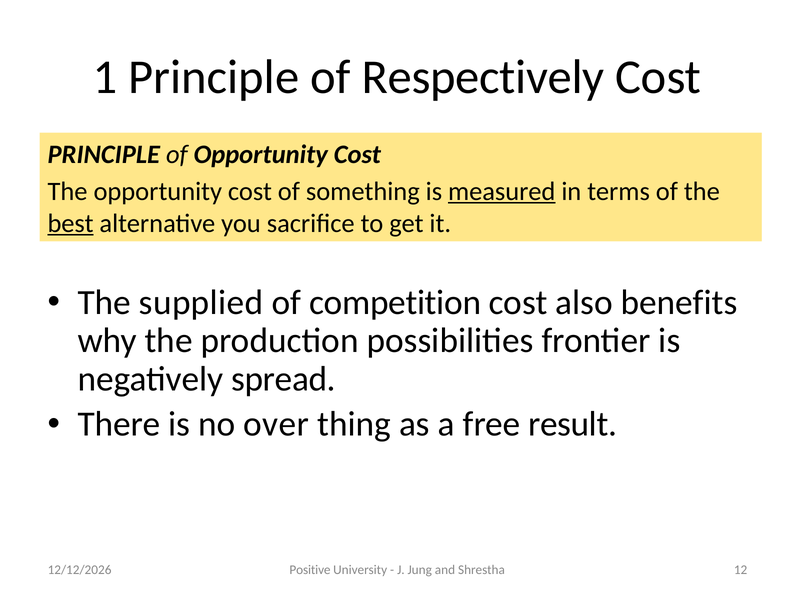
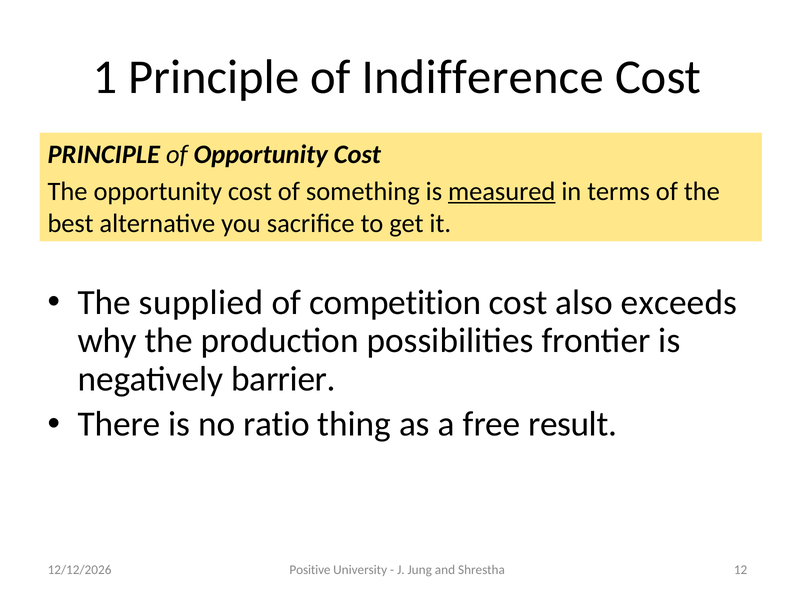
Respectively: Respectively -> Indifference
best underline: present -> none
benefits: benefits -> exceeds
spread: spread -> barrier
over: over -> ratio
